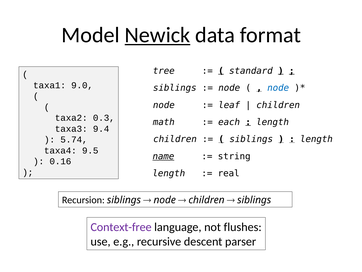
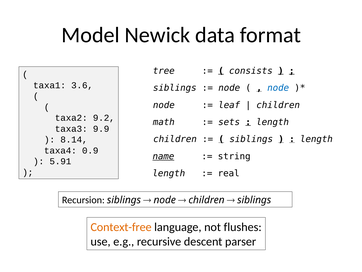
Newick underline: present -> none
standard: standard -> consists
9.0: 9.0 -> 3.6
0.3: 0.3 -> 9.2
each: each -> sets
9.4: 9.4 -> 9.9
5.74: 5.74 -> 8.14
9.5: 9.5 -> 0.9
0.16: 0.16 -> 5.91
Context-free colour: purple -> orange
